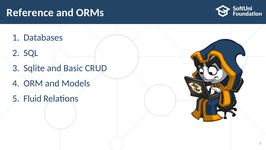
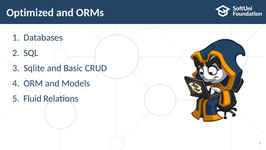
Reference: Reference -> Optimized
